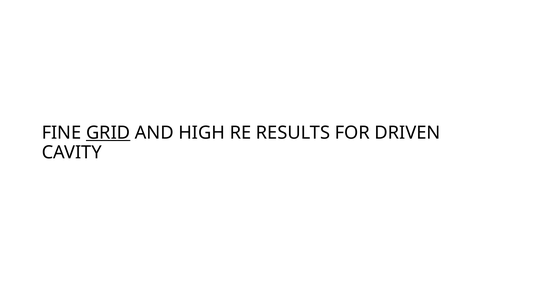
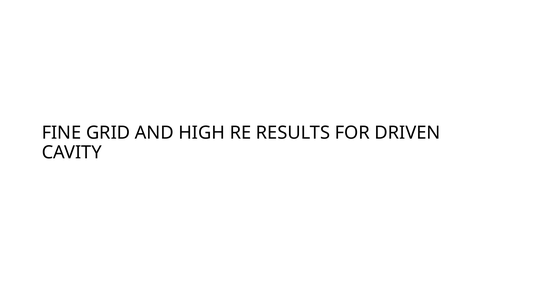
GRID underline: present -> none
